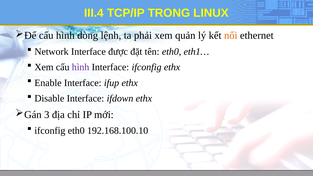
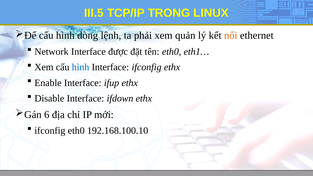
III.4: III.4 -> III.5
hình at (81, 67) colour: purple -> blue
3: 3 -> 6
